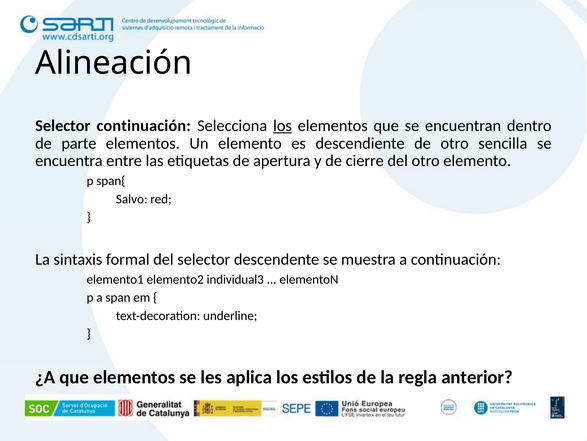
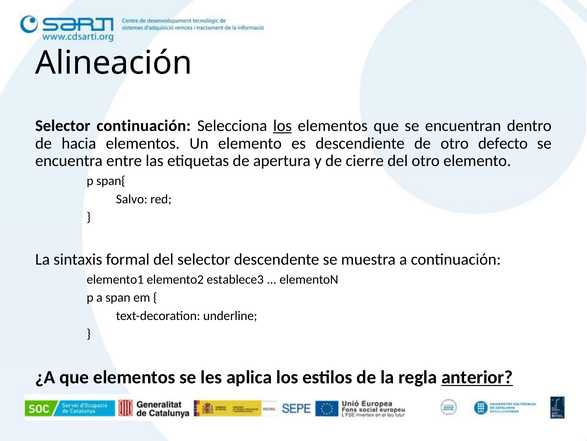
parte: parte -> hacia
sencilla: sencilla -> defecto
individual3: individual3 -> establece3
anterior underline: none -> present
